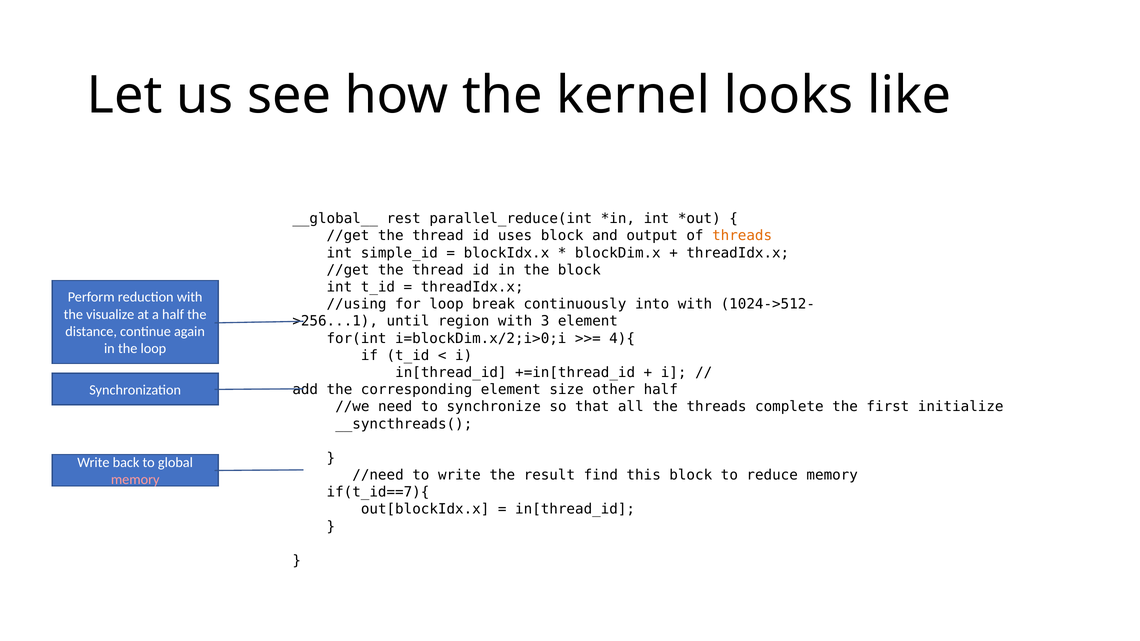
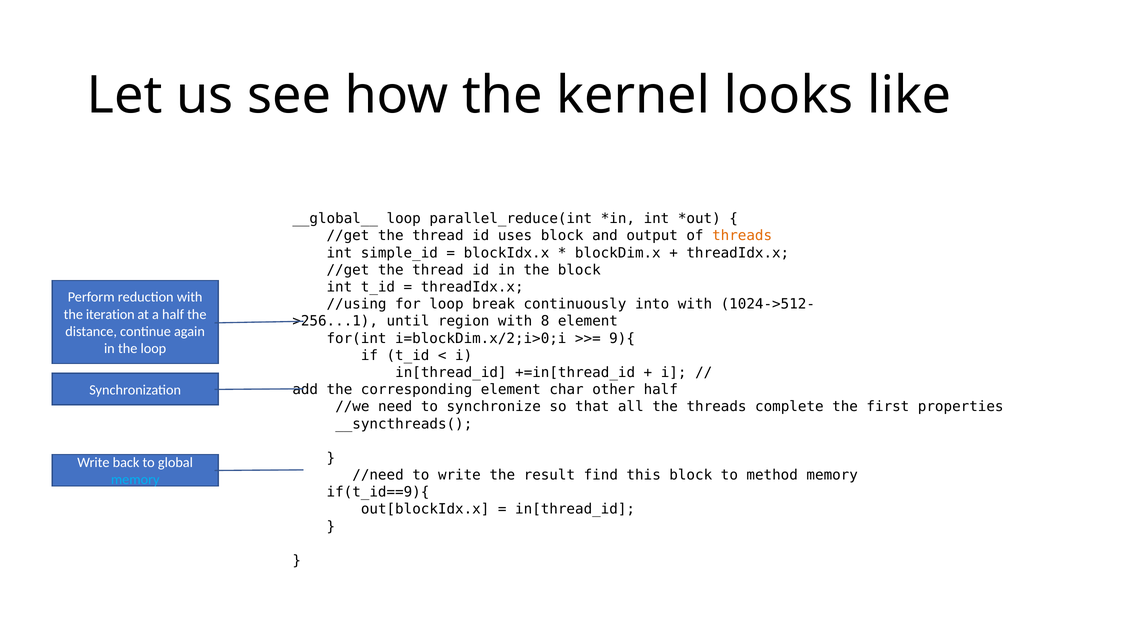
__global__ rest: rest -> loop
visualize: visualize -> iteration
3: 3 -> 8
4){: 4){ -> 9){
size: size -> char
initialize: initialize -> properties
reduce: reduce -> method
memory at (135, 480) colour: pink -> light blue
if(t_id==7){: if(t_id==7){ -> if(t_id==9){
